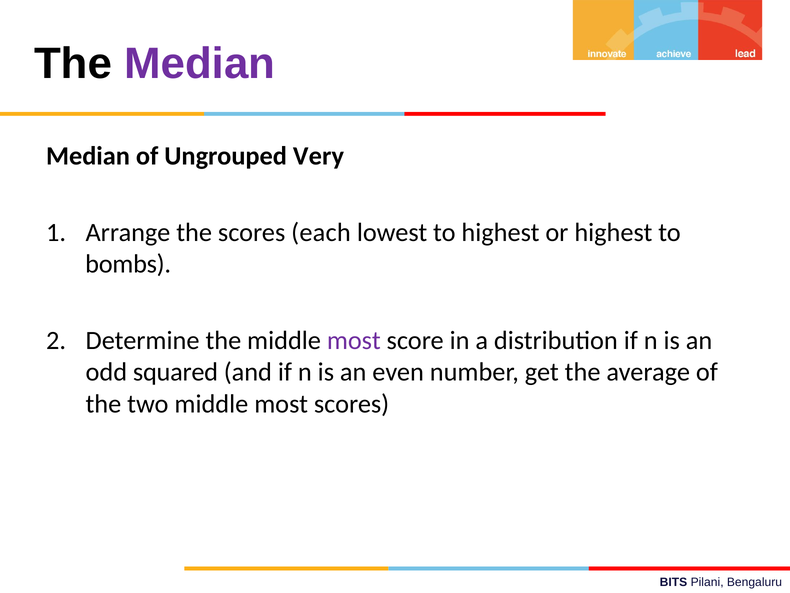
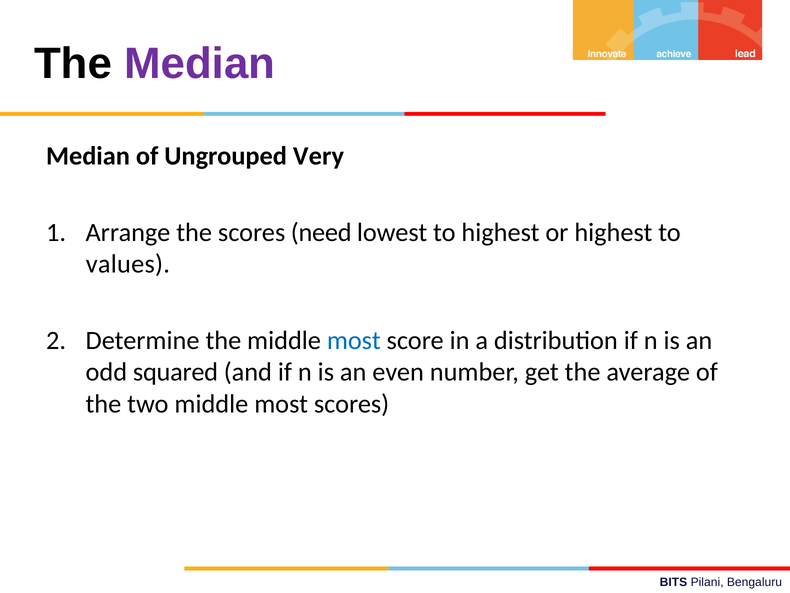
each: each -> need
bombs: bombs -> values
most at (354, 340) colour: purple -> blue
